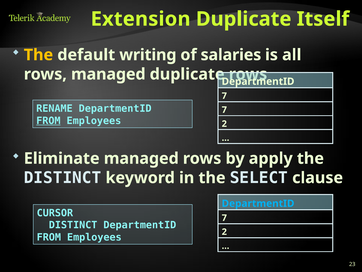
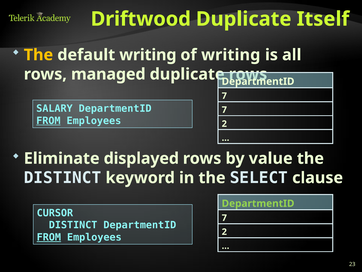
Extension: Extension -> Driftwood
of salaries: salaries -> writing
RENAME: RENAME -> SALARY
Eliminate managed: managed -> displayed
apply: apply -> value
DepartmentID at (258, 203) colour: light blue -> light green
FROM at (49, 237) underline: none -> present
